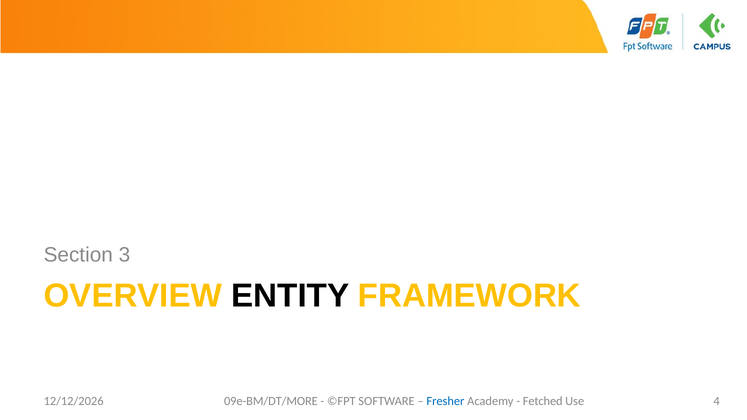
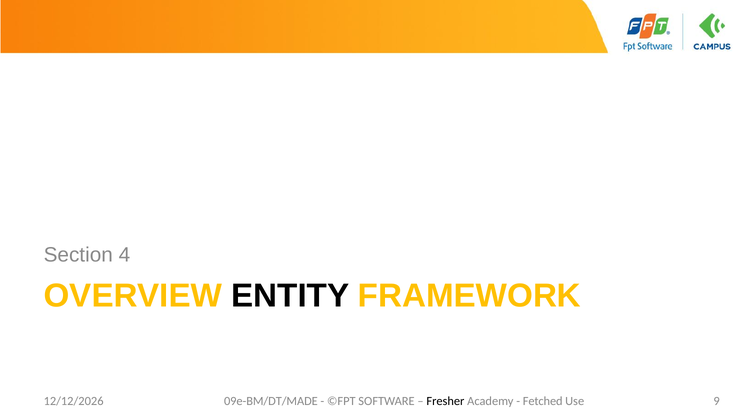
3: 3 -> 4
09e-BM/DT/MORE: 09e-BM/DT/MORE -> 09e-BM/DT/MADE
Fresher colour: blue -> black
4: 4 -> 9
